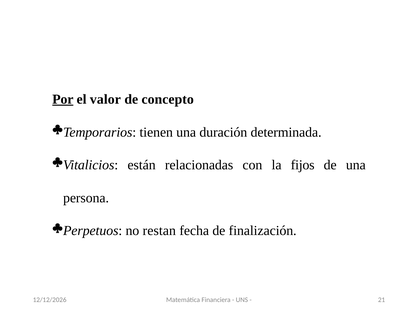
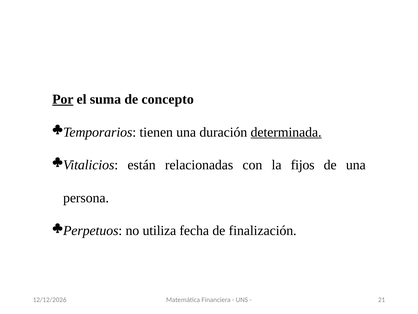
valor: valor -> suma
determinada underline: none -> present
restan: restan -> utiliza
